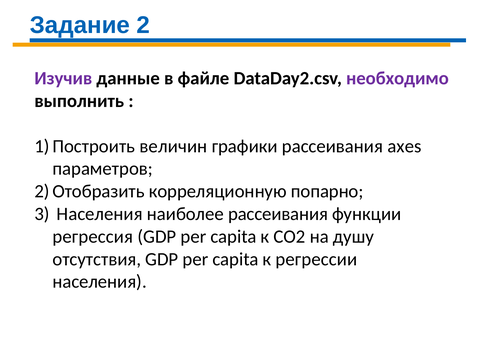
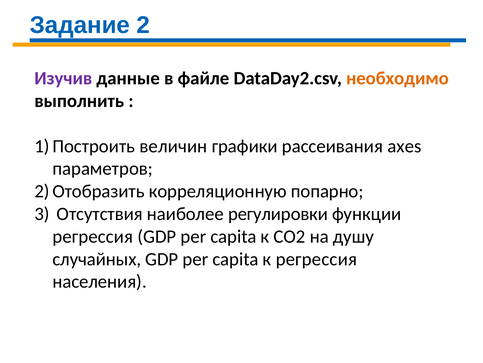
необходимо colour: purple -> orange
Населения at (100, 214): Населения -> Отсутствия
наиболее рассеивания: рассеивания -> регулировки
отсутствия: отсутствия -> случайных
к регрессии: регрессии -> регрессия
